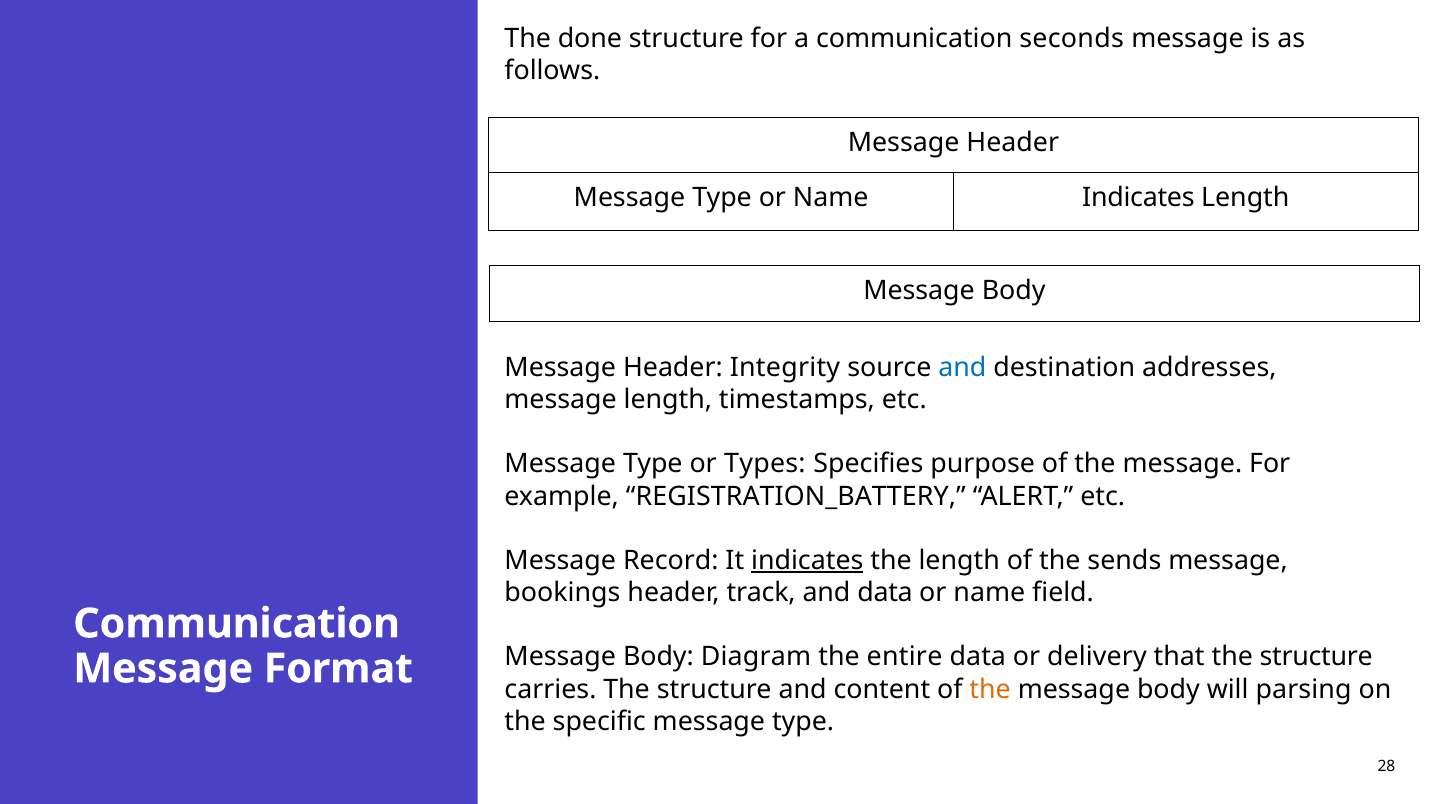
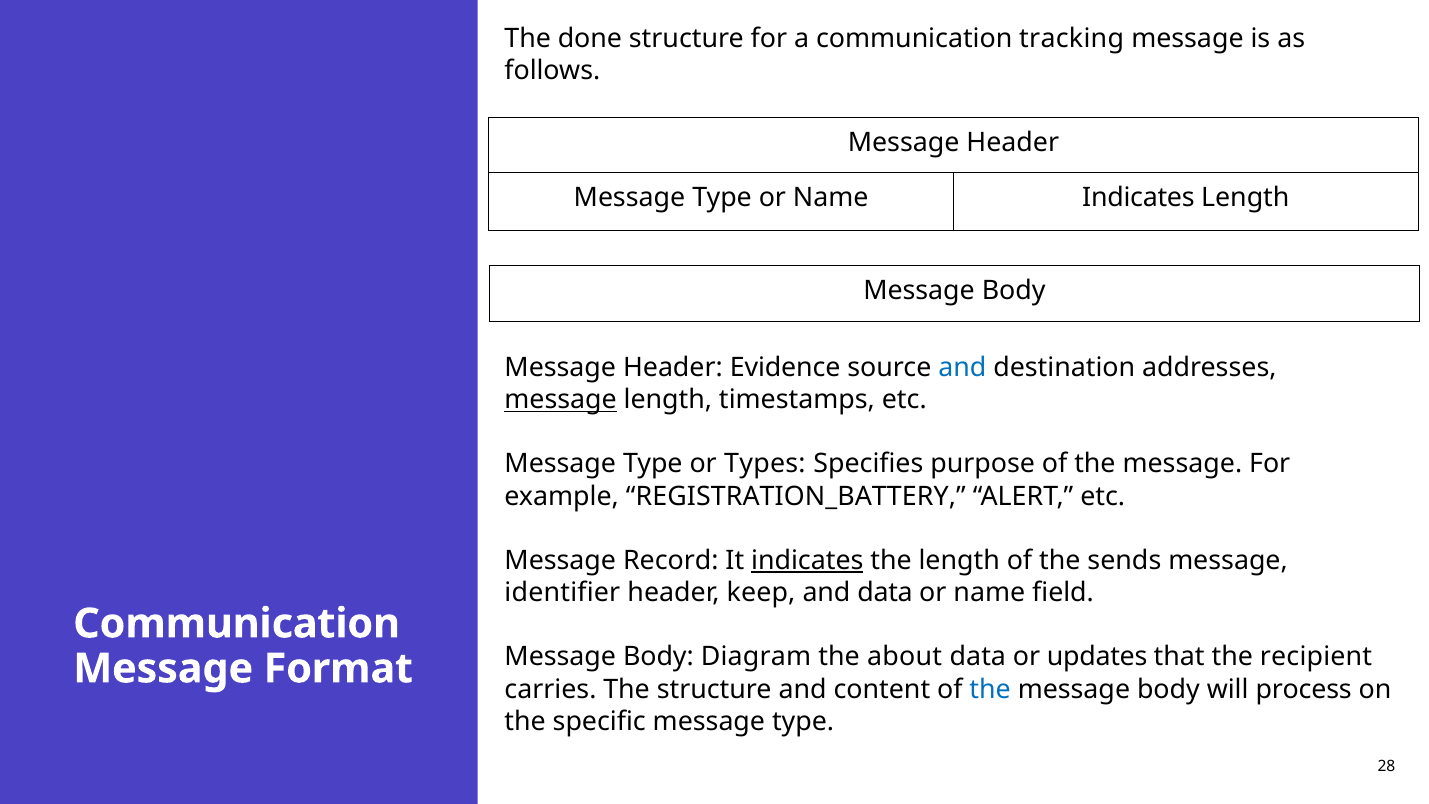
seconds: seconds -> tracking
Integrity: Integrity -> Evidence
message at (561, 400) underline: none -> present
bookings: bookings -> identifier
track: track -> keep
entire: entire -> about
delivery: delivery -> updates
that the structure: structure -> recipient
the at (990, 689) colour: orange -> blue
parsing: parsing -> process
